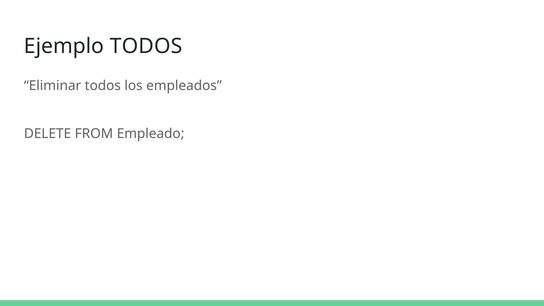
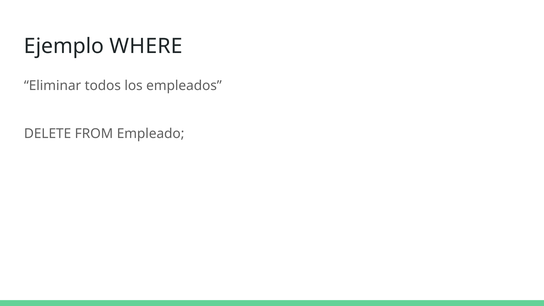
Ejemplo TODOS: TODOS -> WHERE
